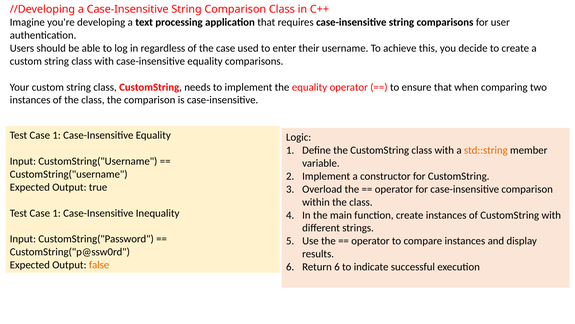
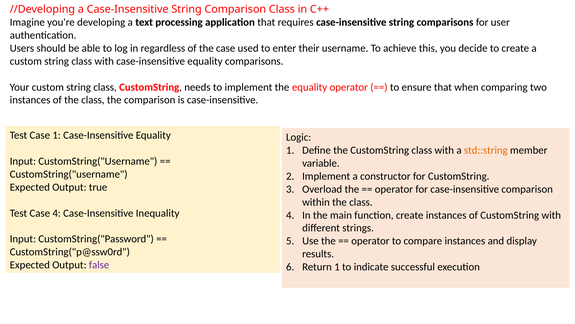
1 at (57, 213): 1 -> 4
false colour: orange -> purple
Return 6: 6 -> 1
